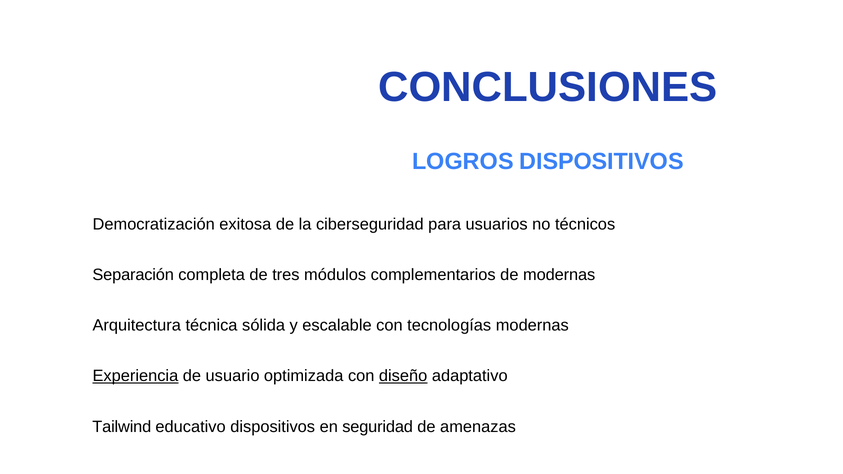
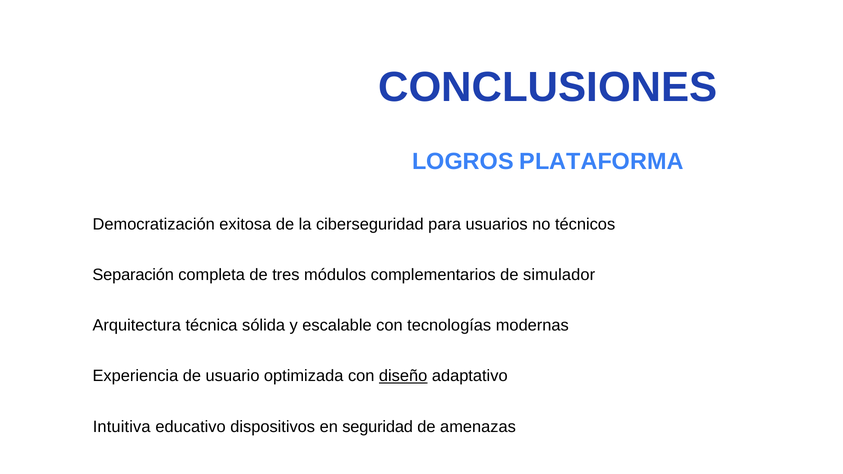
LOGROS DISPOSITIVOS: DISPOSITIVOS -> PLATAFORMA
de modernas: modernas -> simulador
Experiencia underline: present -> none
Tailwind: Tailwind -> Intuitiva
